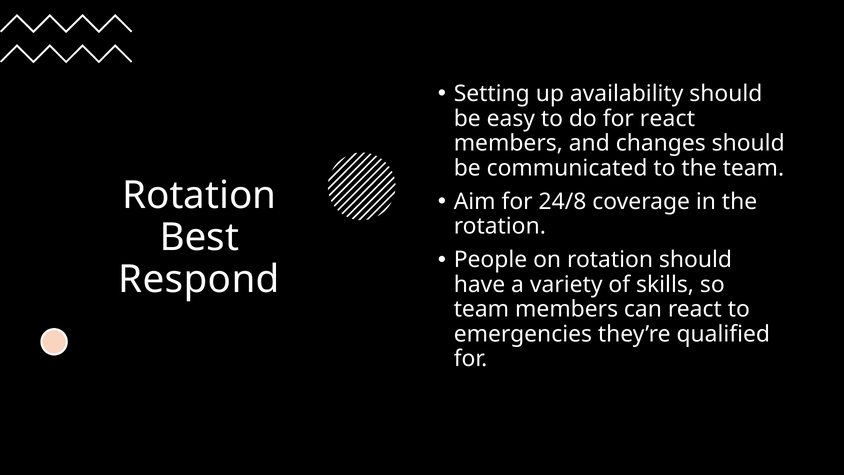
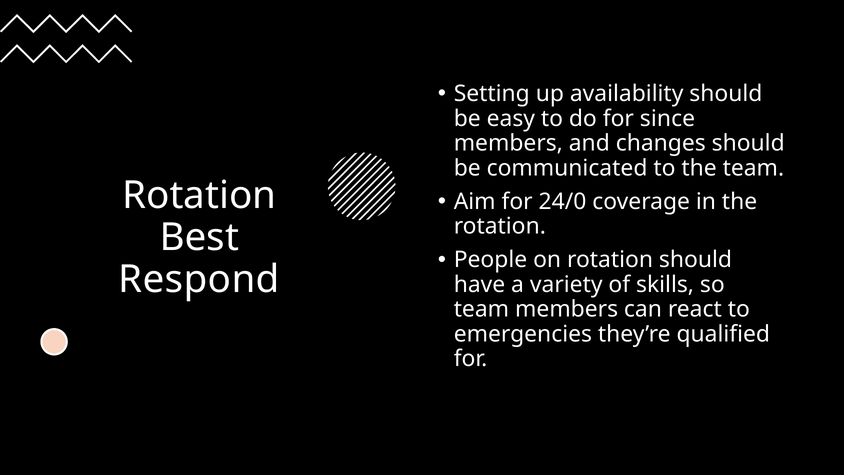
for react: react -> since
24/8: 24/8 -> 24/0
